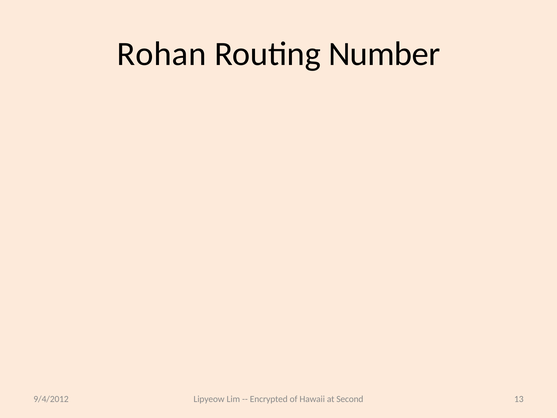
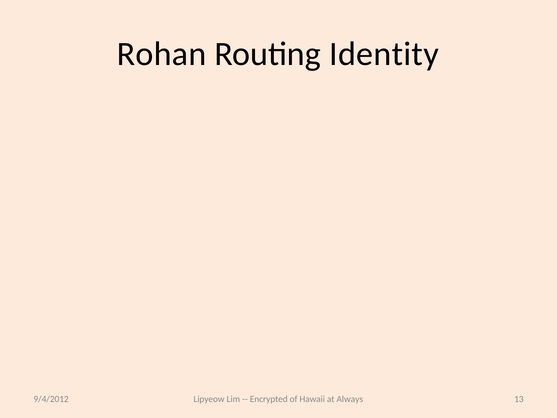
Number: Number -> Identity
Second: Second -> Always
